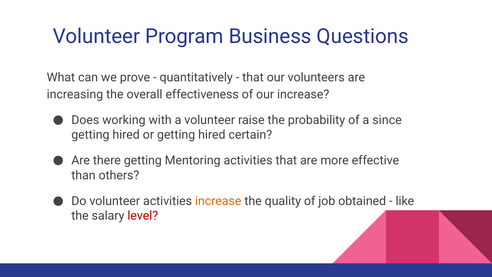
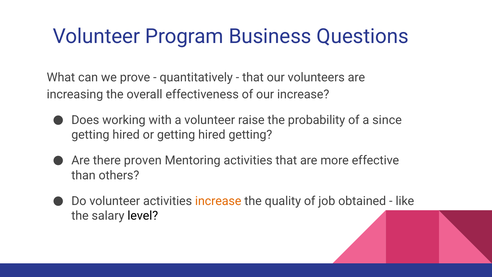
hired certain: certain -> getting
there getting: getting -> proven
level colour: red -> black
